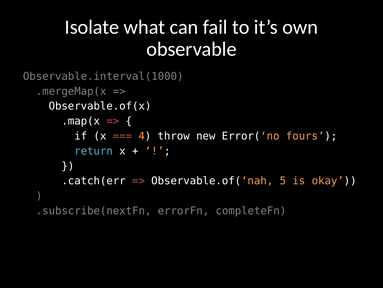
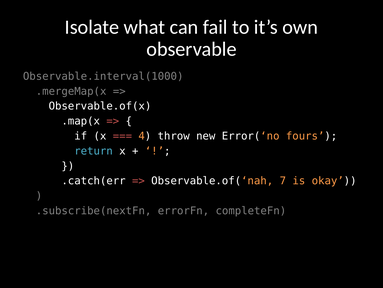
5: 5 -> 7
